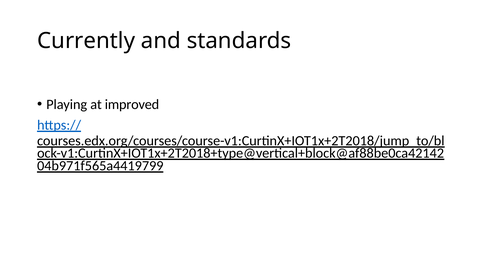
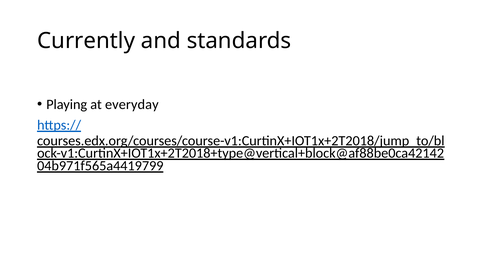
improved: improved -> everyday
